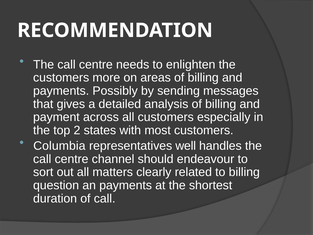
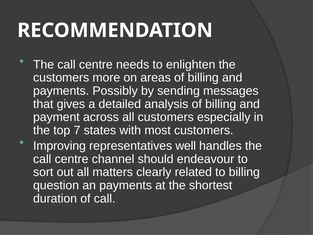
2: 2 -> 7
Columbia: Columbia -> Improving
